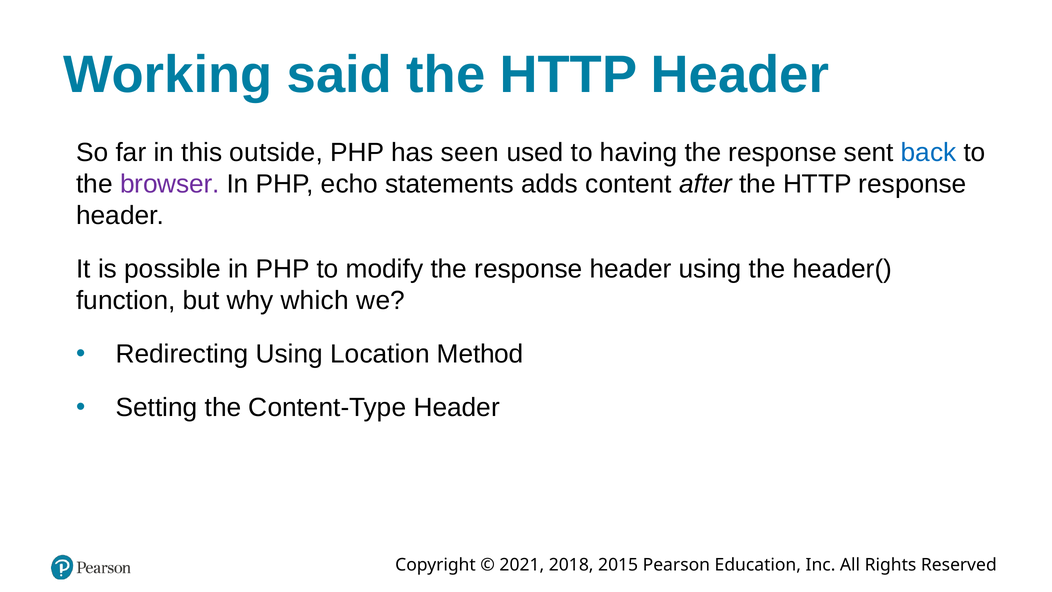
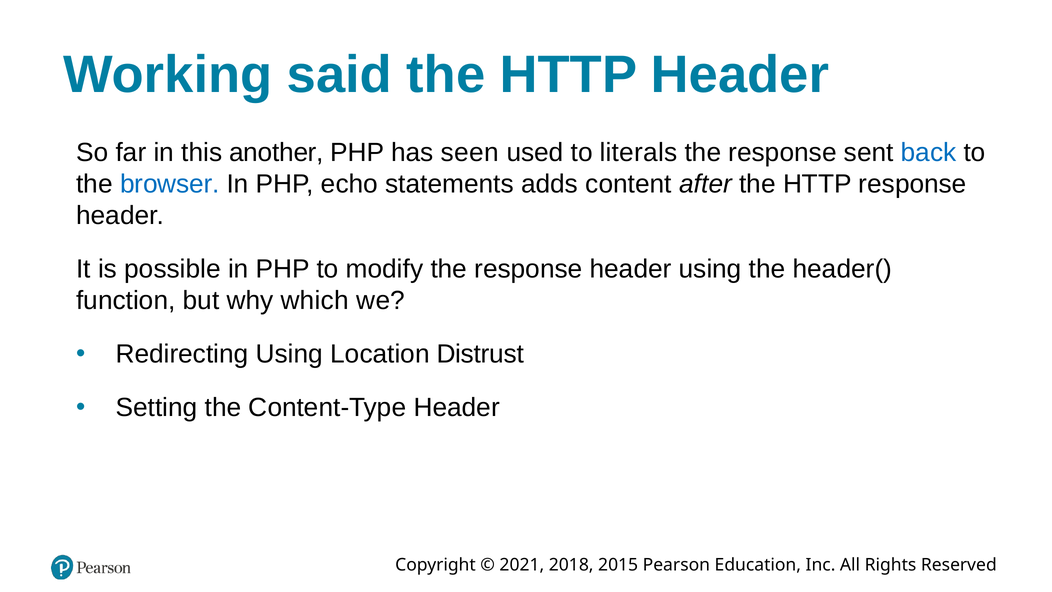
outside: outside -> another
having: having -> literals
browser colour: purple -> blue
Method: Method -> Distrust
